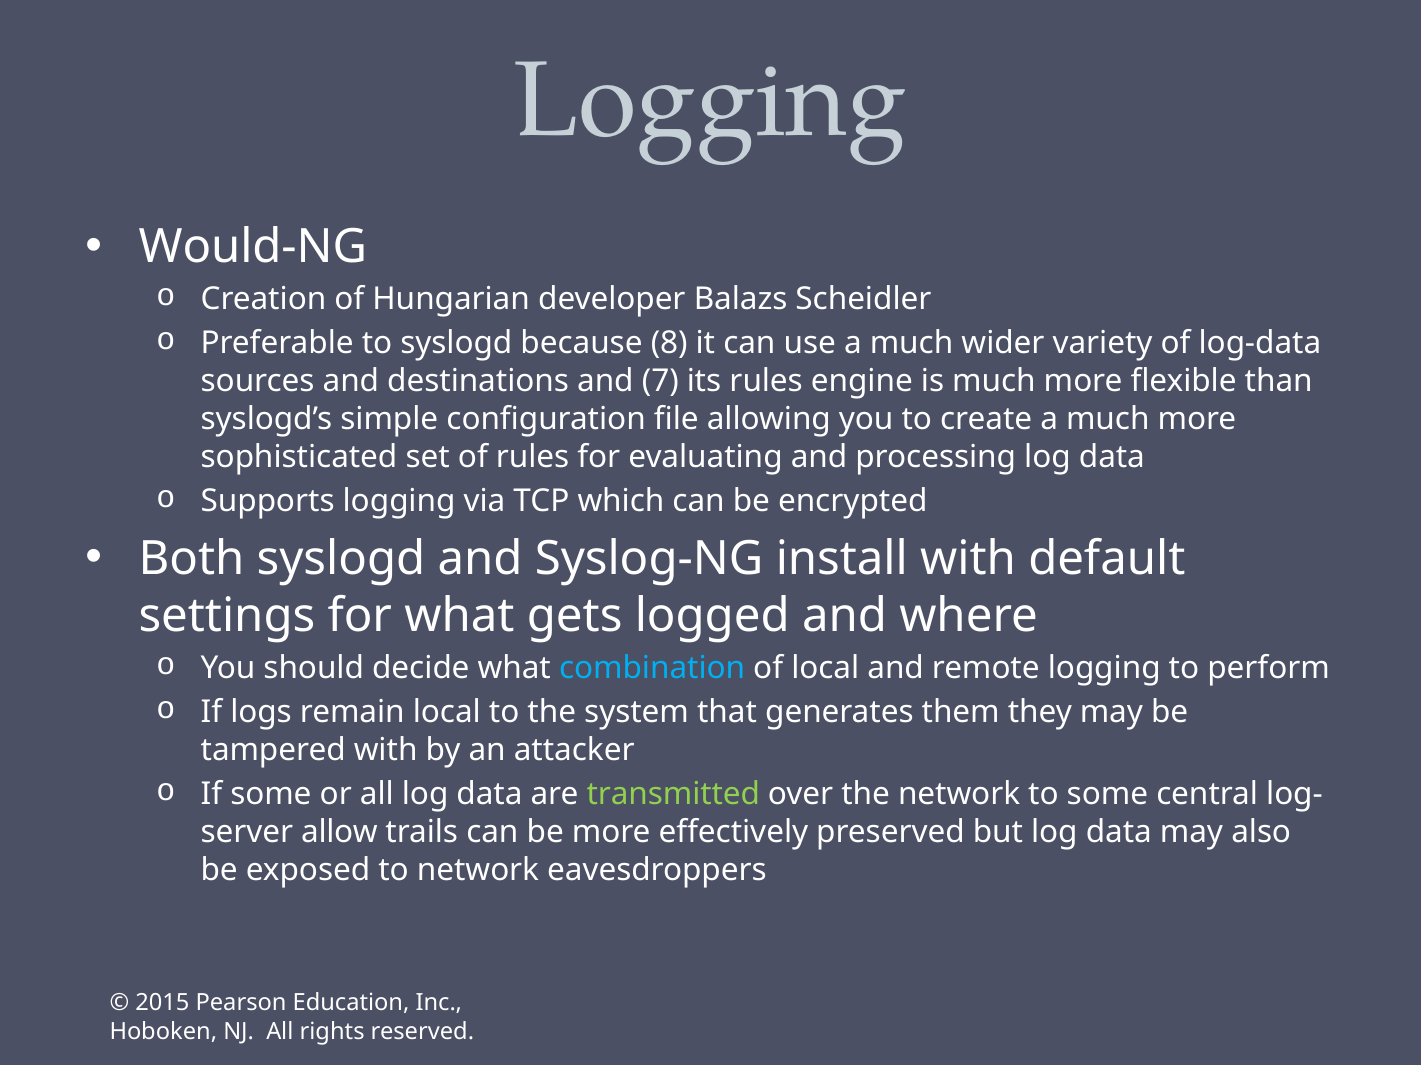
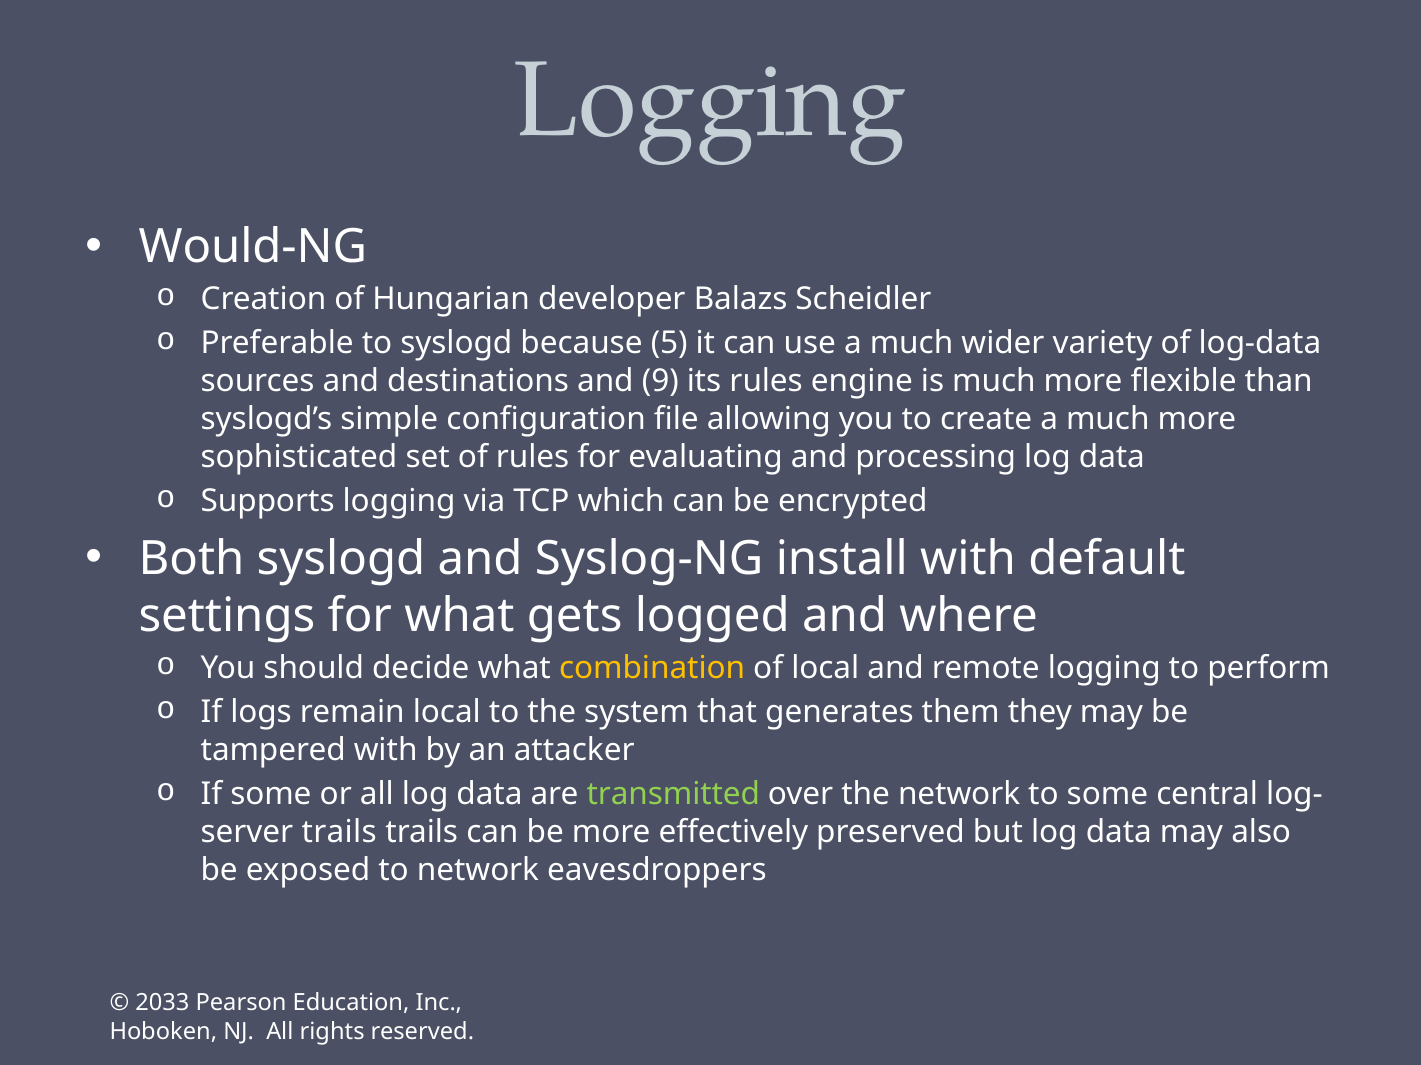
8: 8 -> 5
7: 7 -> 9
combination colour: light blue -> yellow
allow at (339, 833): allow -> trails
2015: 2015 -> 2033
